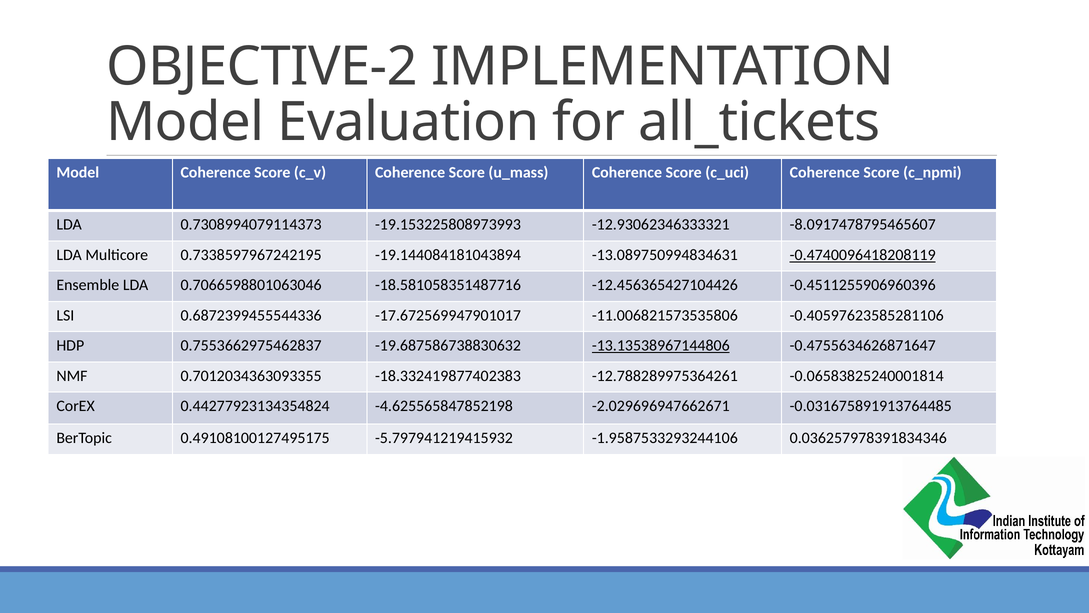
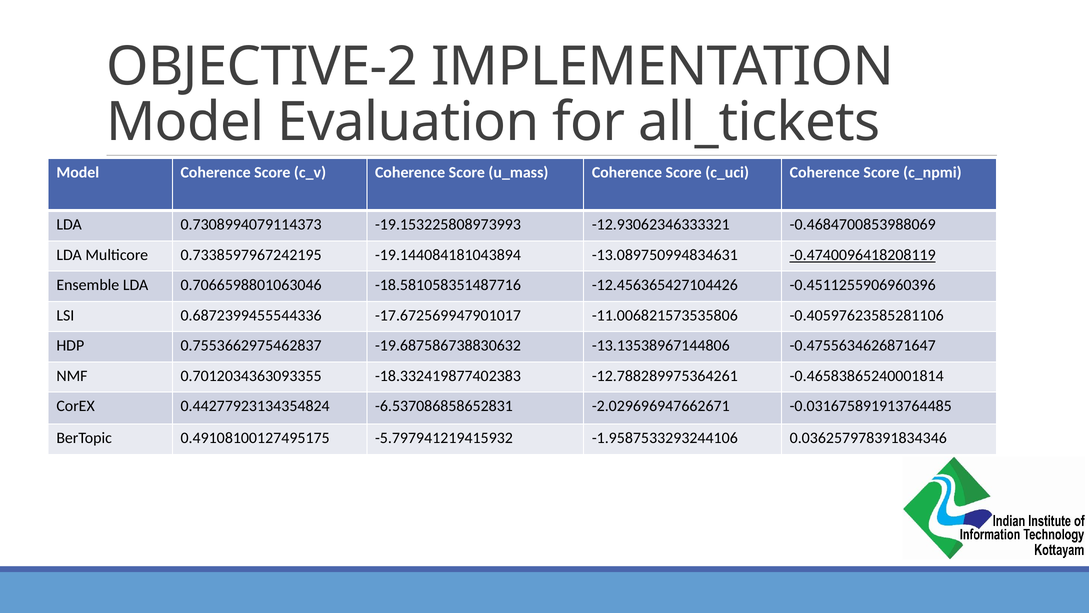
-8.0917478795465607: -8.0917478795465607 -> -0.4684700853988069
-13.13538967144806 underline: present -> none
-0.06583825240001814: -0.06583825240001814 -> -0.46583865240001814
-4.625565847852198: -4.625565847852198 -> -6.537086858652831
